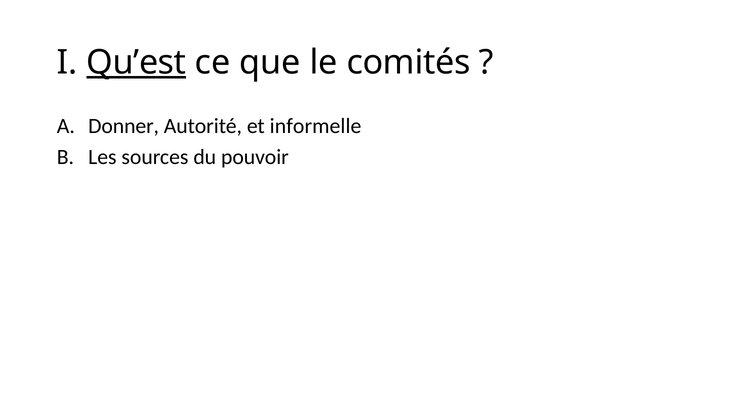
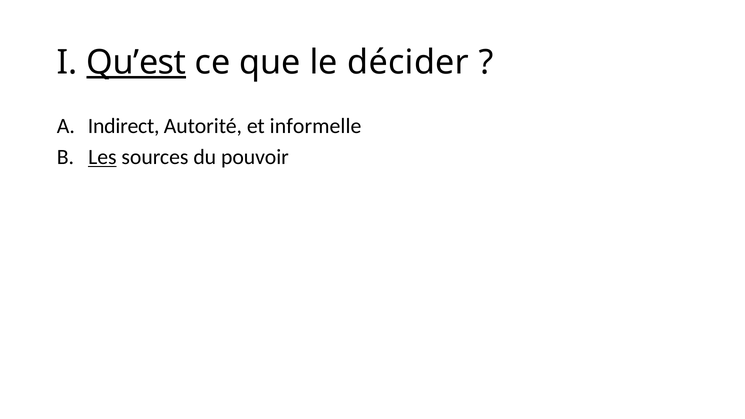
comités: comités -> décider
Donner: Donner -> Indirect
Les underline: none -> present
